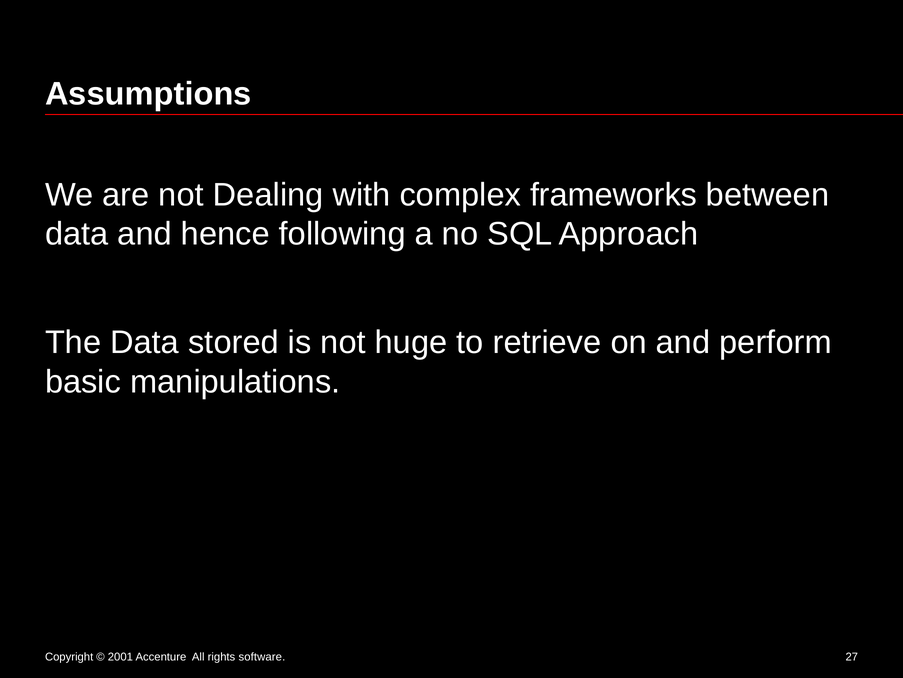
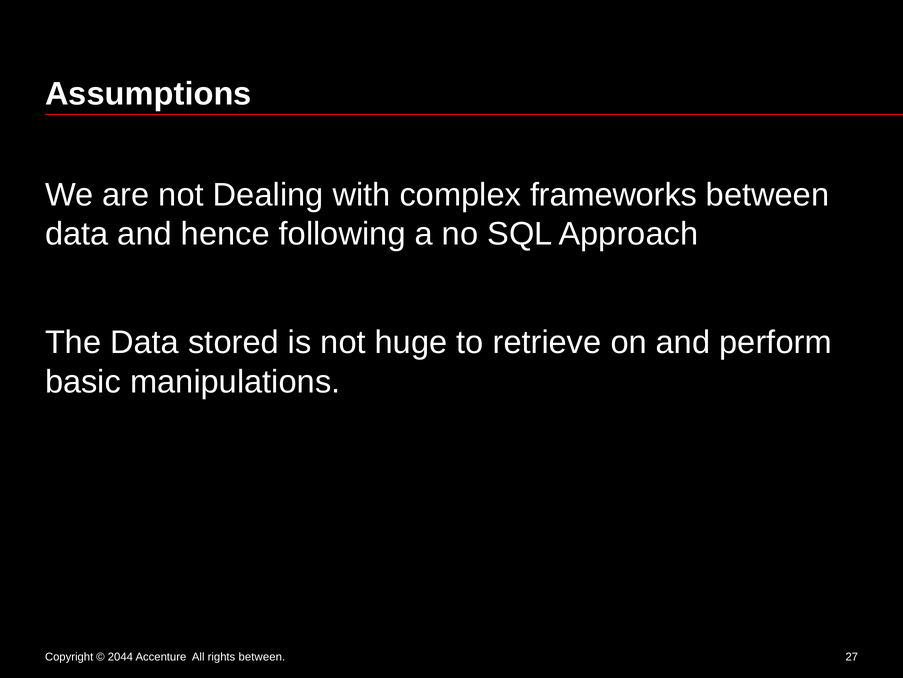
2001: 2001 -> 2044
rights software: software -> between
